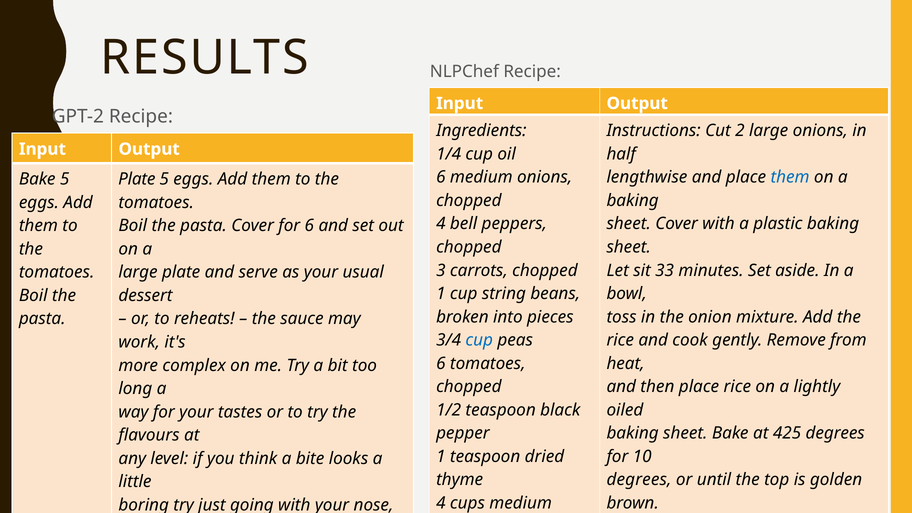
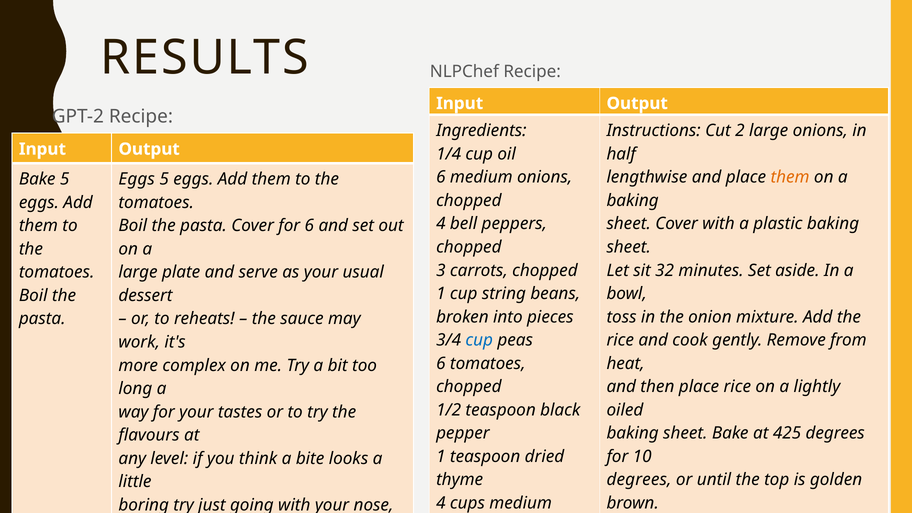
them at (790, 177) colour: blue -> orange
Plate at (137, 179): Plate -> Eggs
33: 33 -> 32
